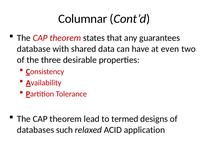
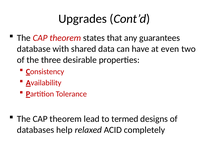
Columnar: Columnar -> Upgrades
such: such -> help
application: application -> completely
